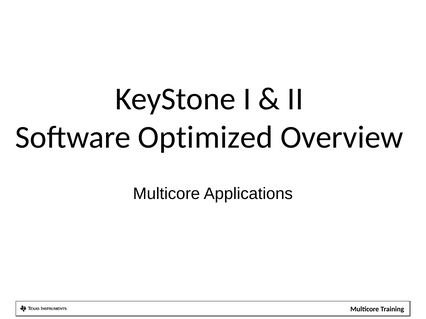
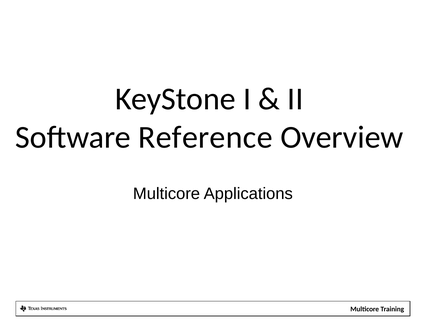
Optimized: Optimized -> Reference
